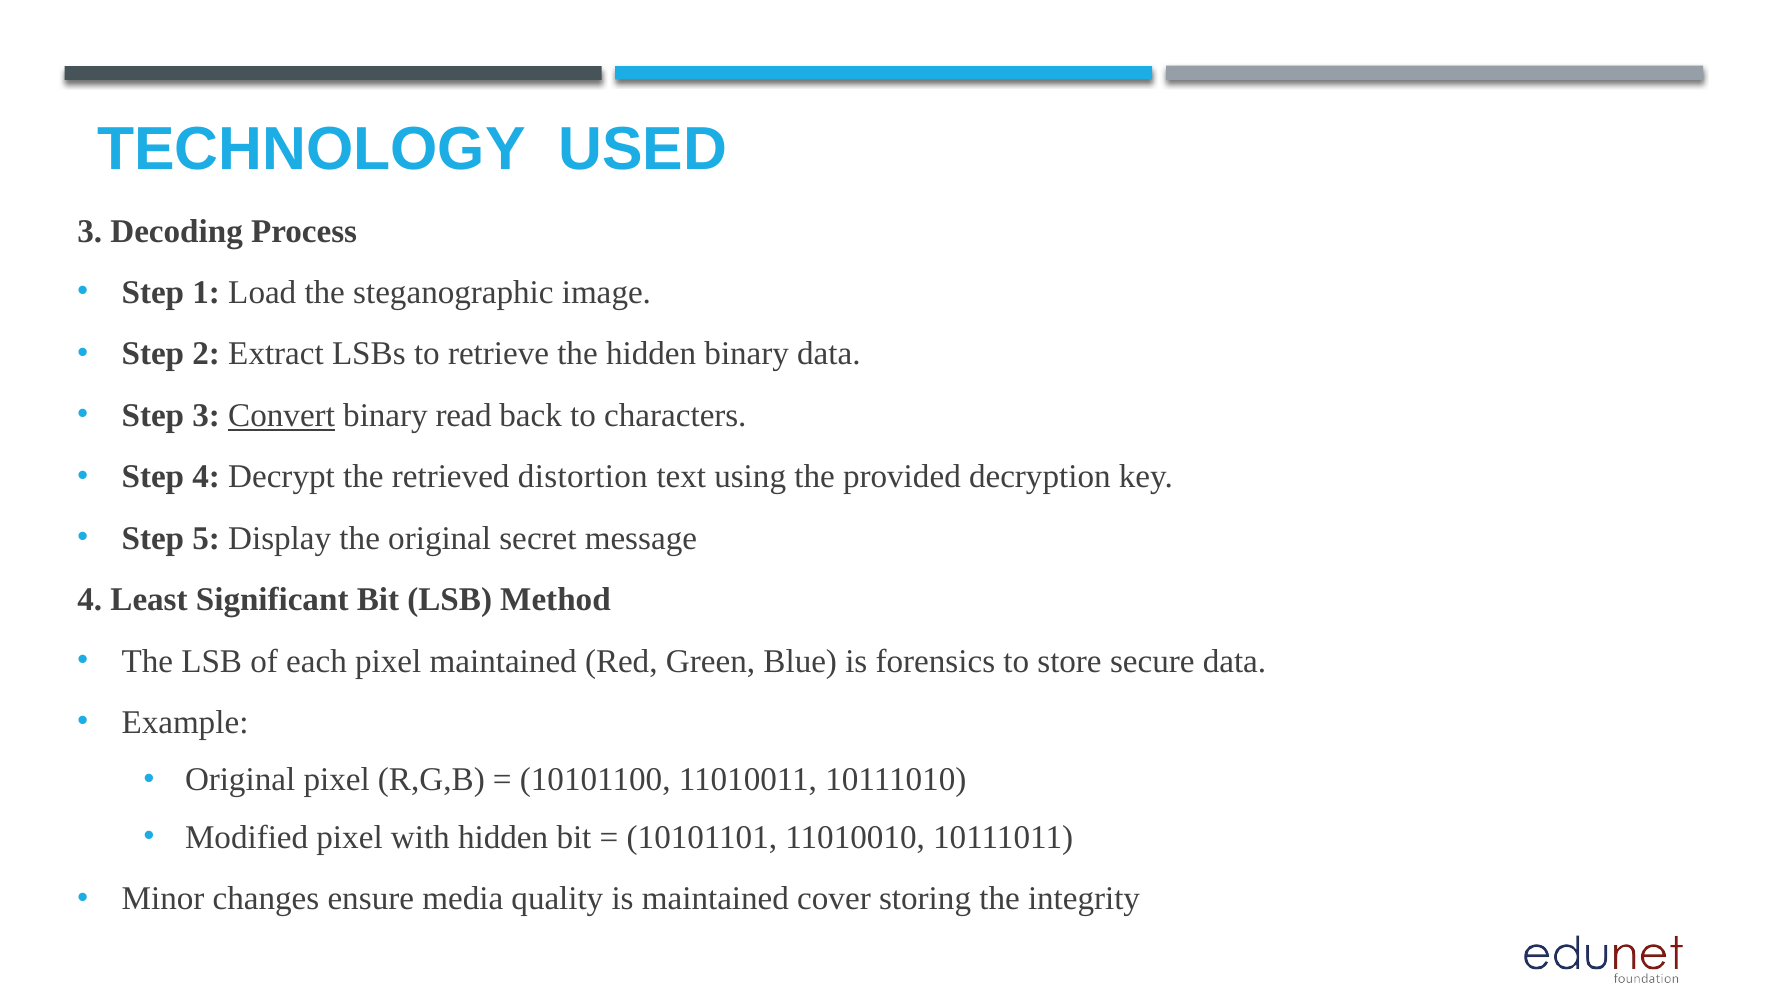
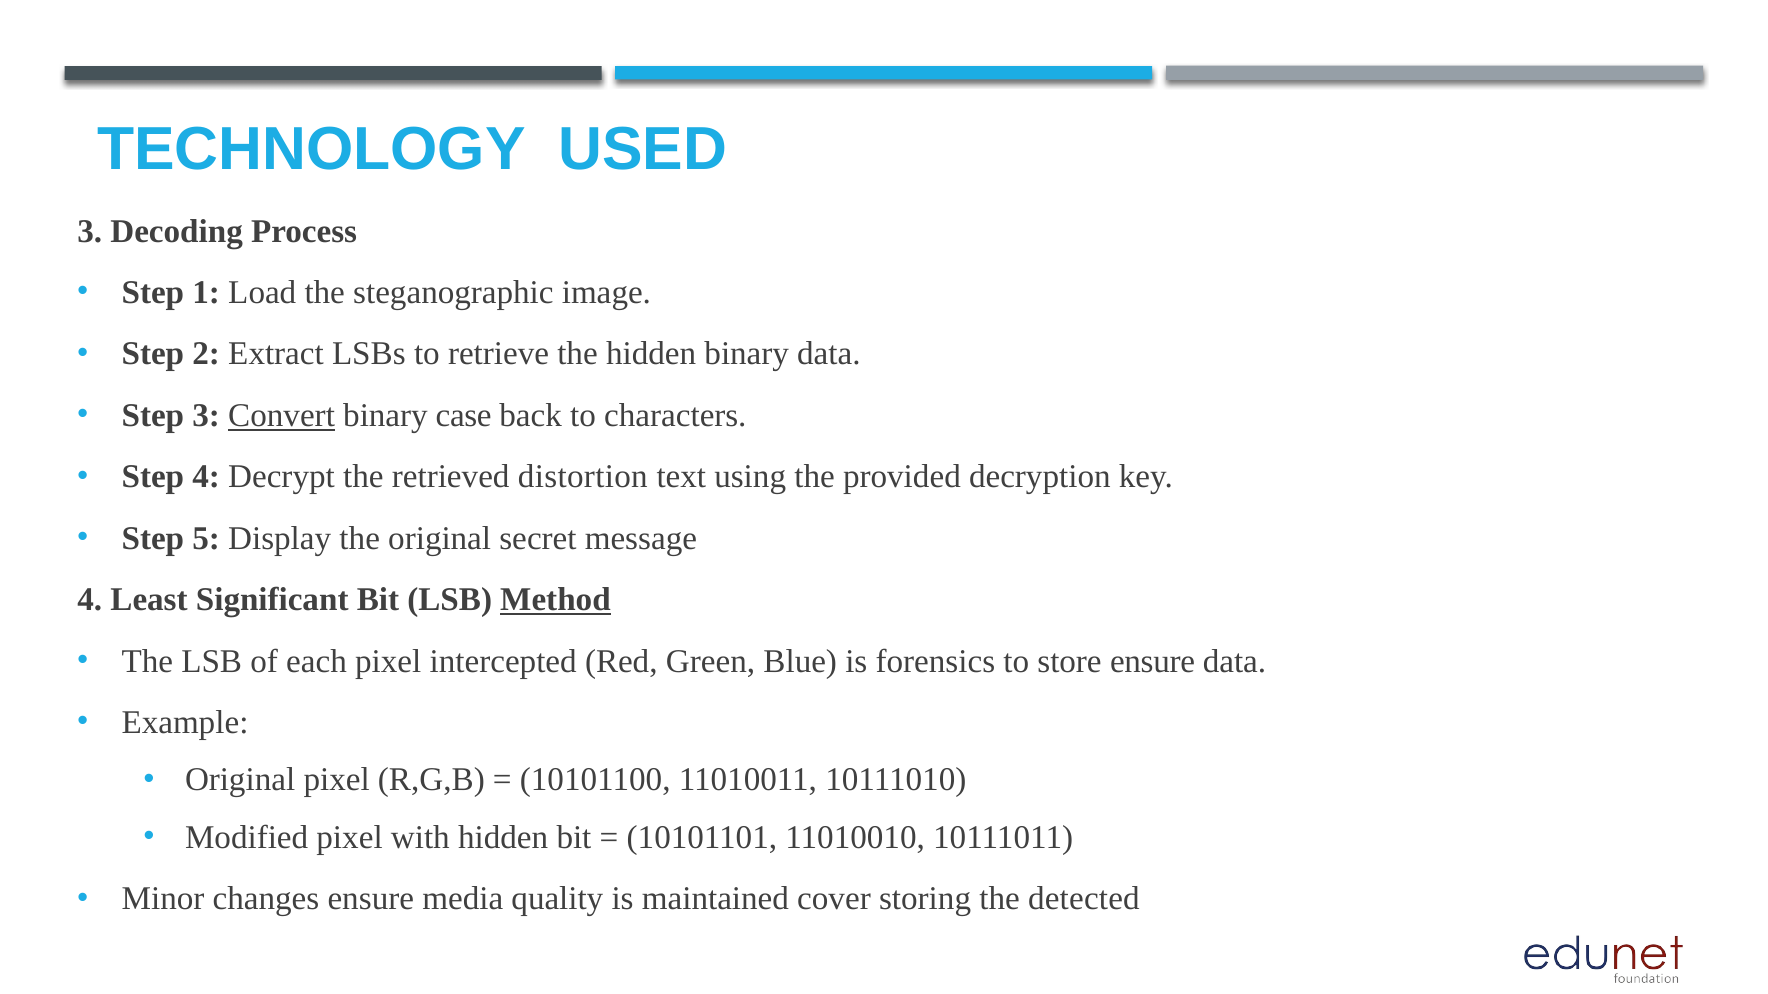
read: read -> case
Method underline: none -> present
pixel maintained: maintained -> intercepted
store secure: secure -> ensure
integrity: integrity -> detected
